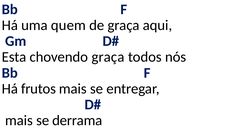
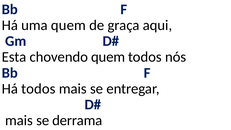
chovendo graça: graça -> quem
Há frutos: frutos -> todos
